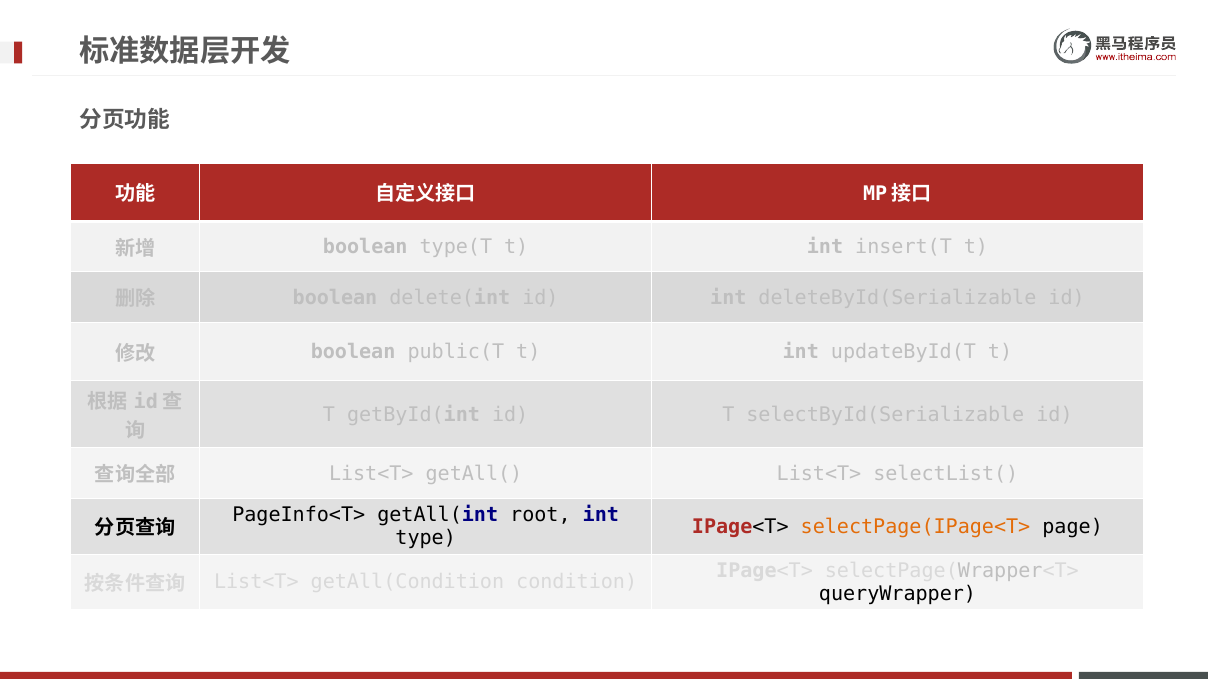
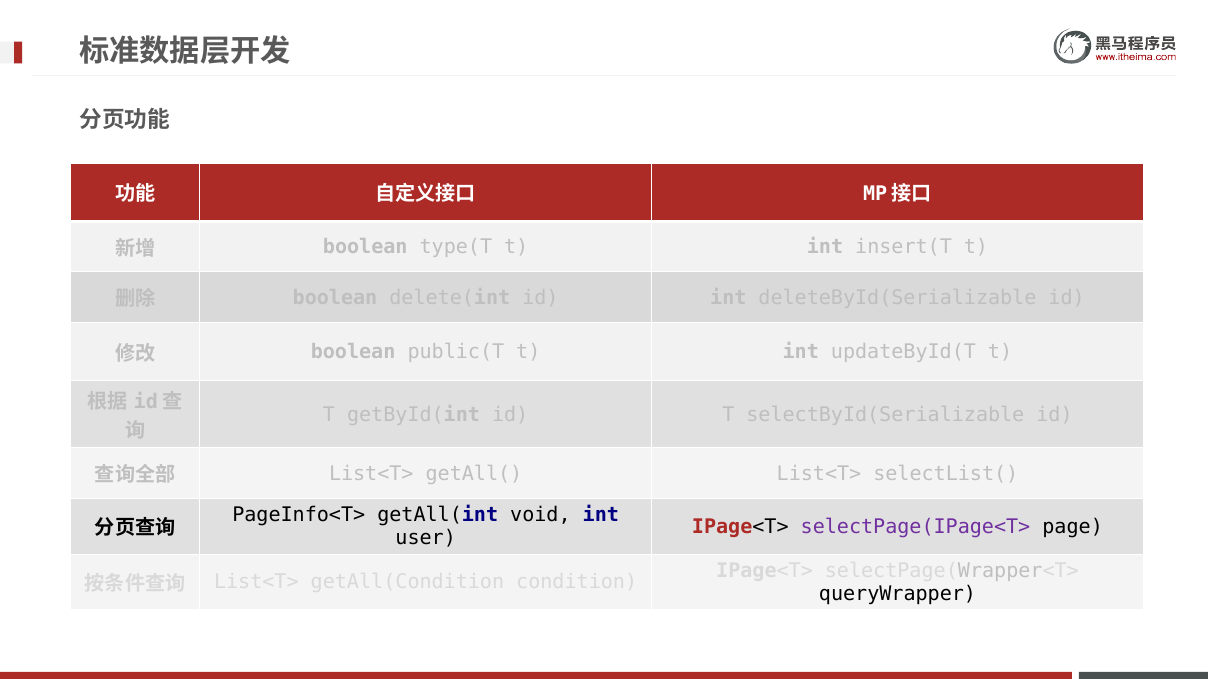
root: root -> void
selectPage(IPage<T> colour: orange -> purple
type: type -> user
